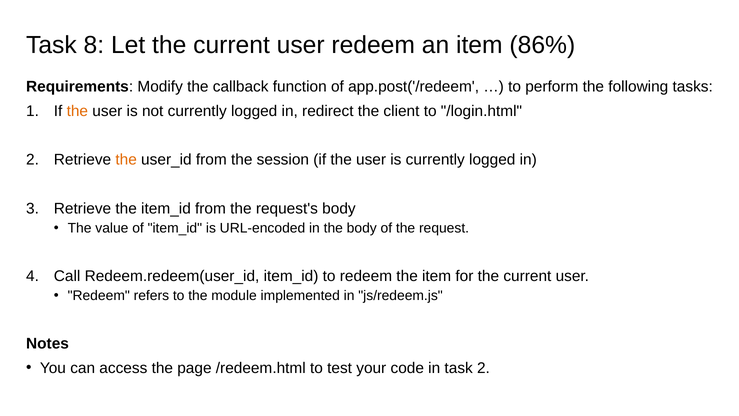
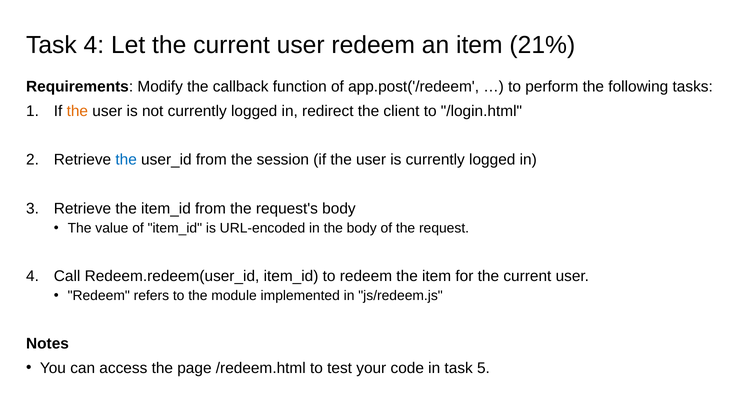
Task 8: 8 -> 4
86%: 86% -> 21%
the at (126, 160) colour: orange -> blue
task 2: 2 -> 5
